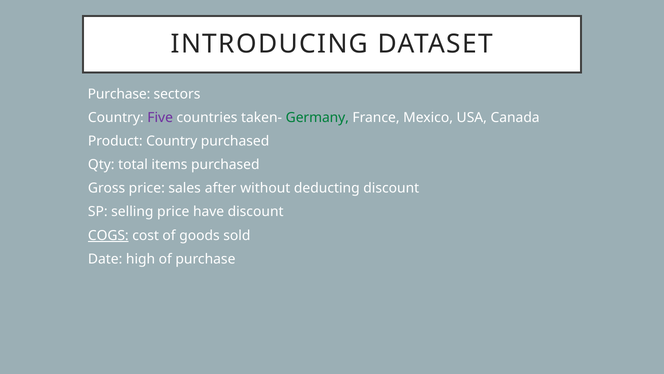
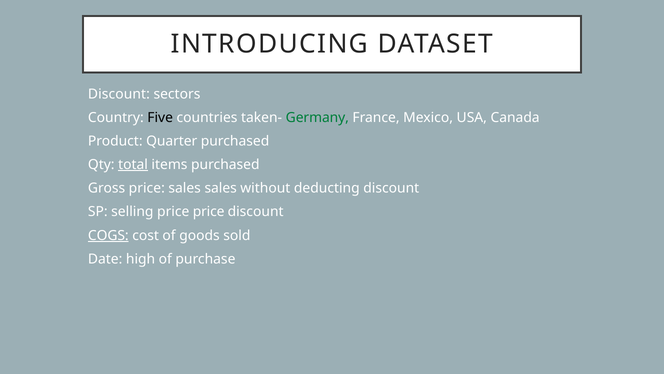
Purchase at (119, 94): Purchase -> Discount
Five colour: purple -> black
Product Country: Country -> Quarter
total underline: none -> present
sales after: after -> sales
price have: have -> price
